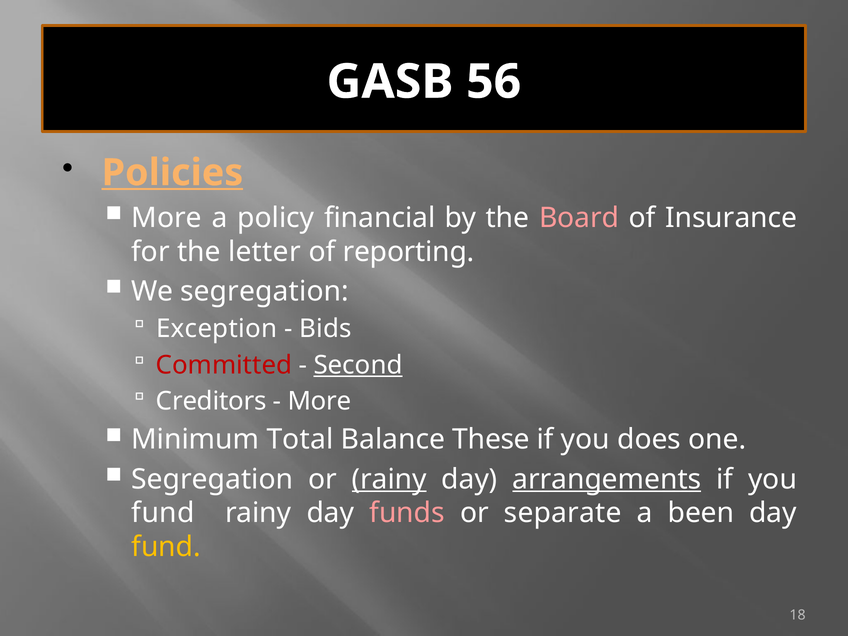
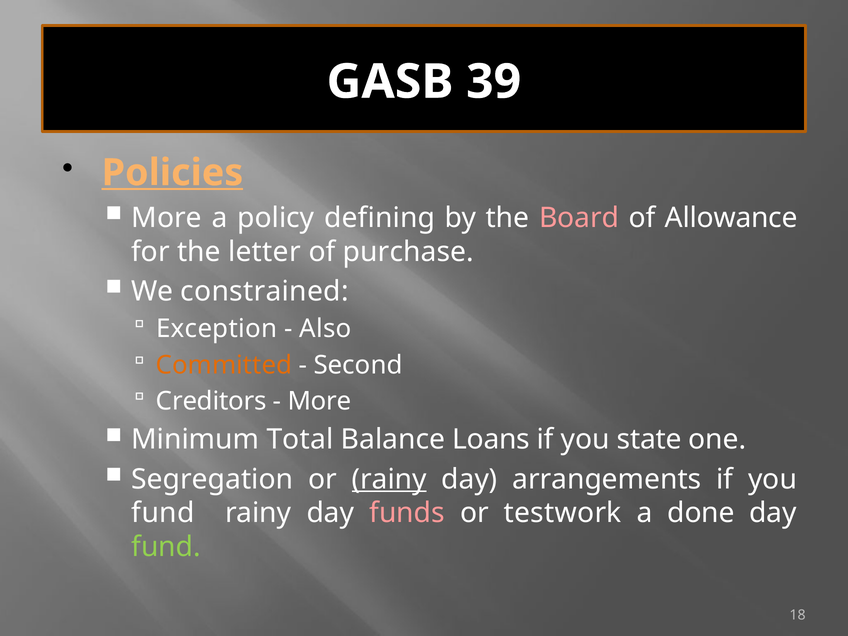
56: 56 -> 39
financial: financial -> defining
Insurance: Insurance -> Allowance
reporting: reporting -> purchase
We segregation: segregation -> constrained
Bids: Bids -> Also
Committed colour: red -> orange
Second underline: present -> none
These: These -> Loans
does: does -> state
arrangements underline: present -> none
separate: separate -> testwork
been: been -> done
fund at (166, 547) colour: yellow -> light green
